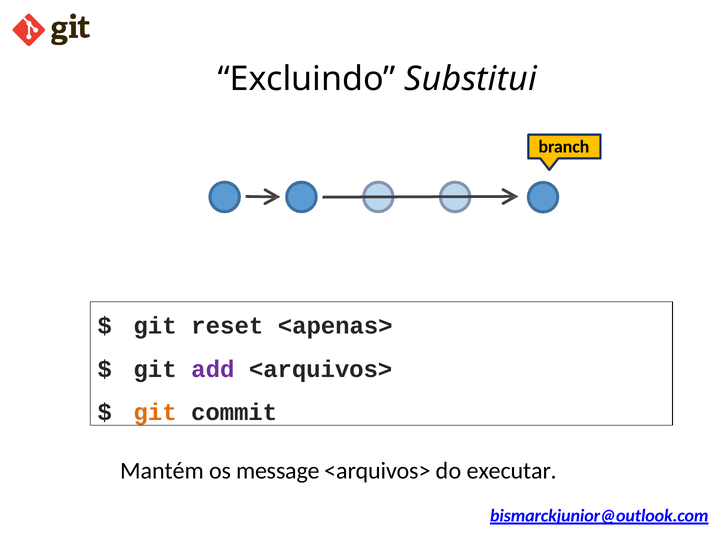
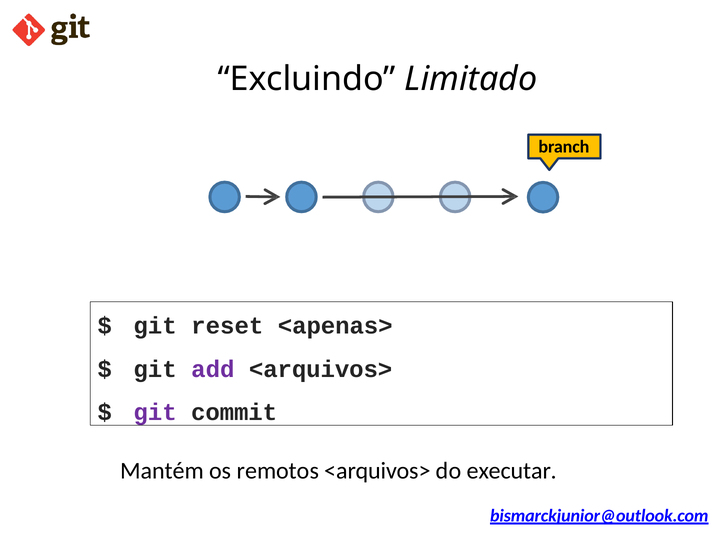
Substitui: Substitui -> Limitado
git at (155, 413) colour: orange -> purple
message: message -> remotos
